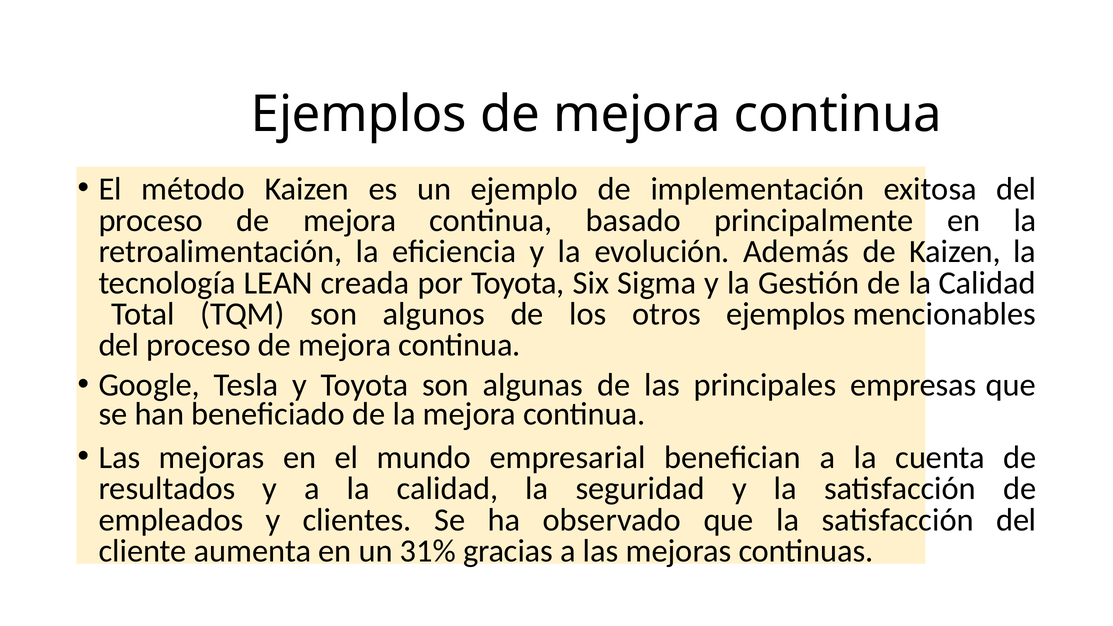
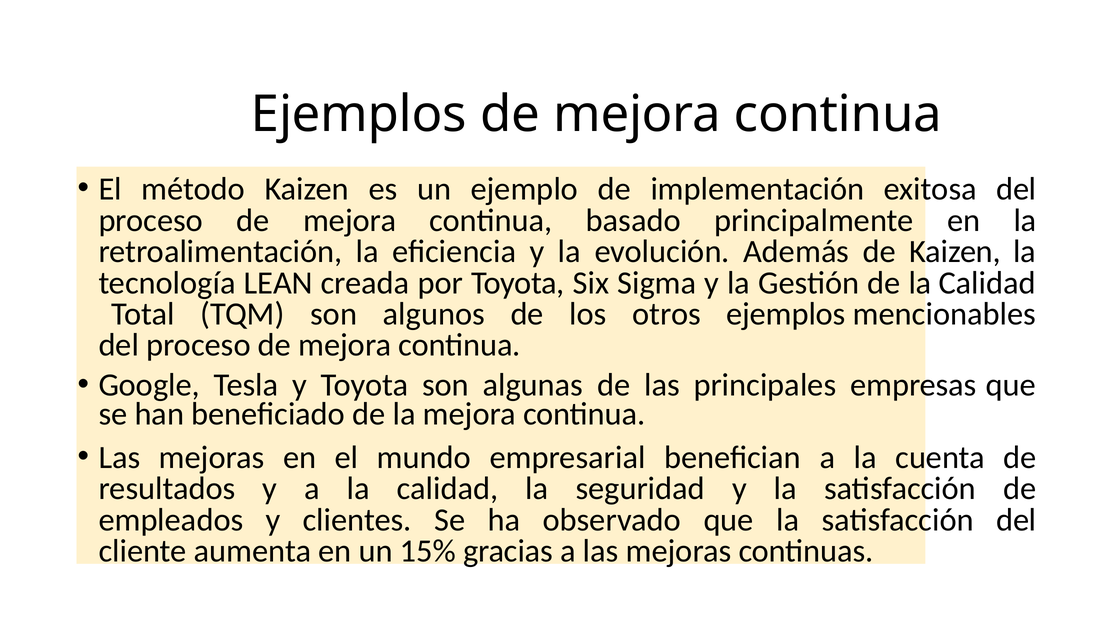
31%: 31% -> 15%
